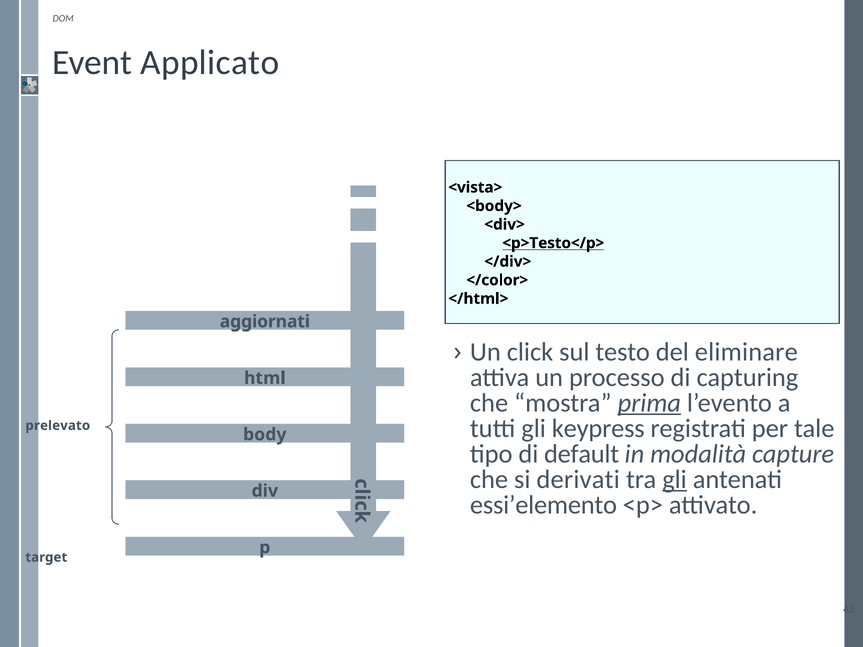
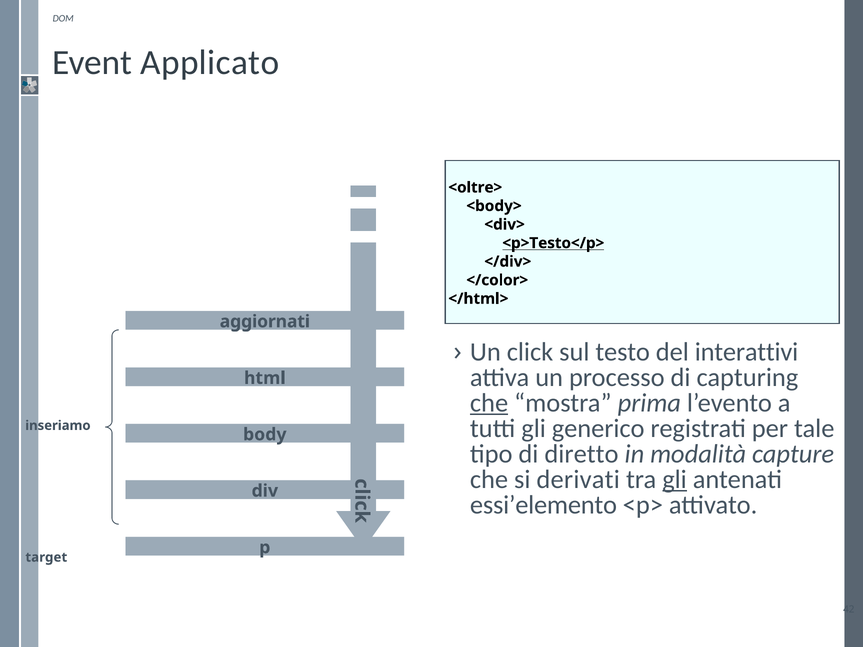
<vista>: <vista> -> <oltre>
eliminare: eliminare -> interattivi
che at (489, 403) underline: none -> present
prima underline: present -> none
keypress: keypress -> generico
prelevato: prelevato -> inseriamo
default: default -> diretto
